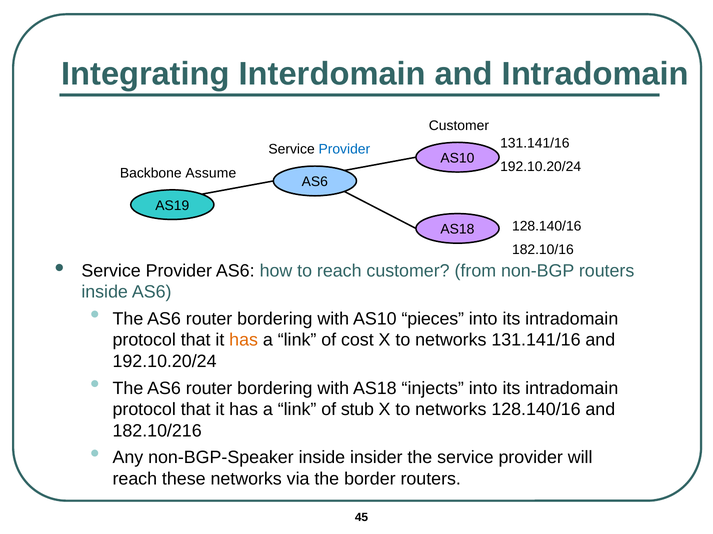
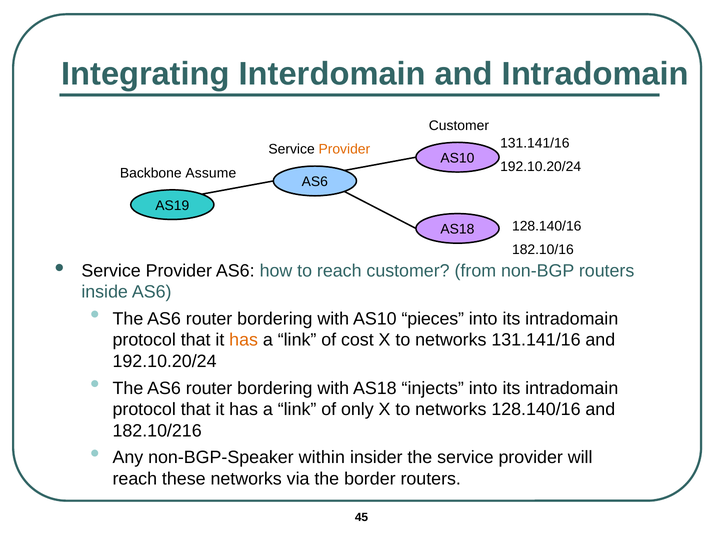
Provider at (344, 149) colour: blue -> orange
stub: stub -> only
non-BGP-Speaker inside: inside -> within
